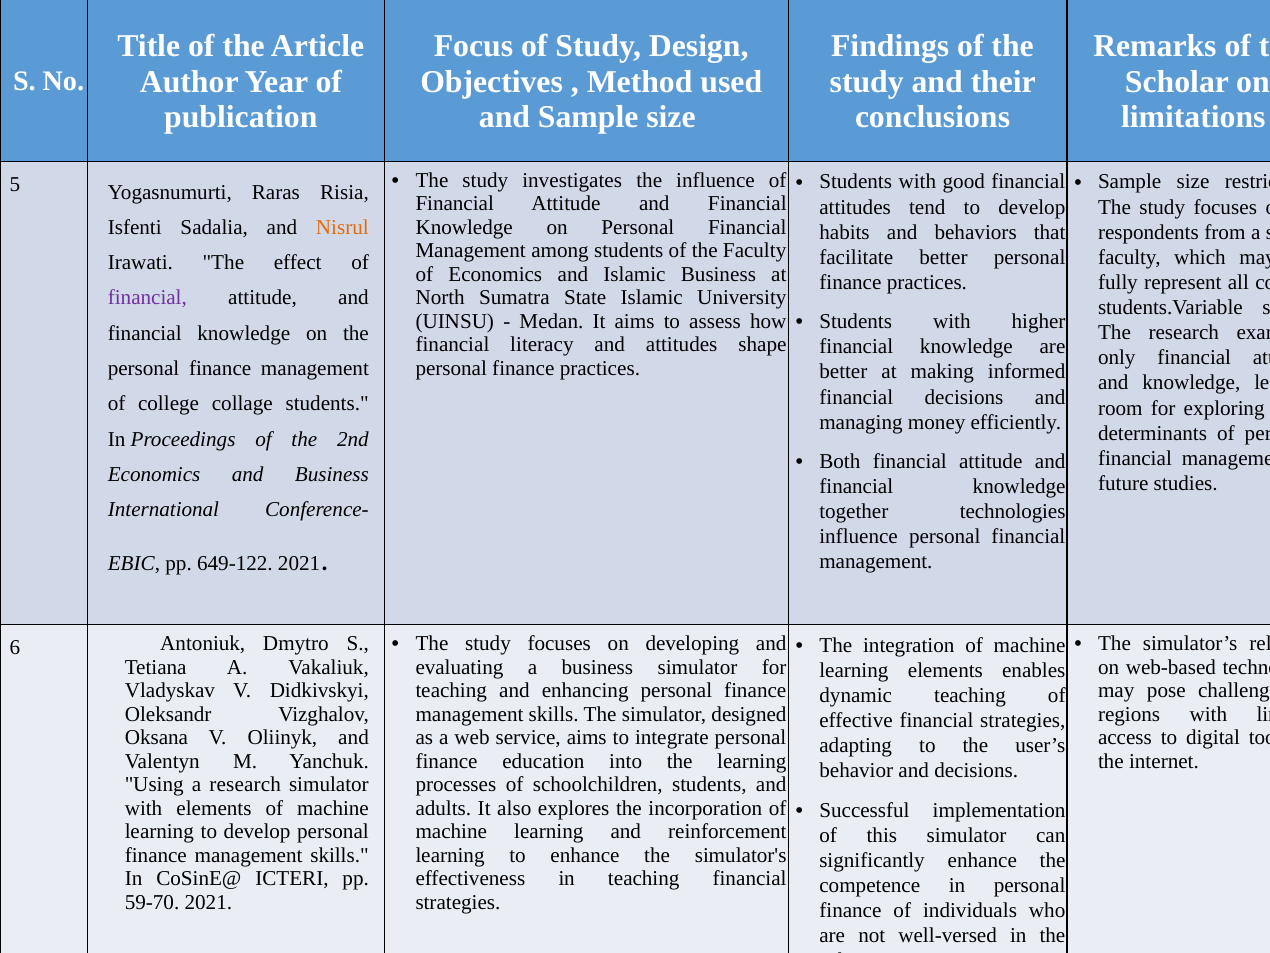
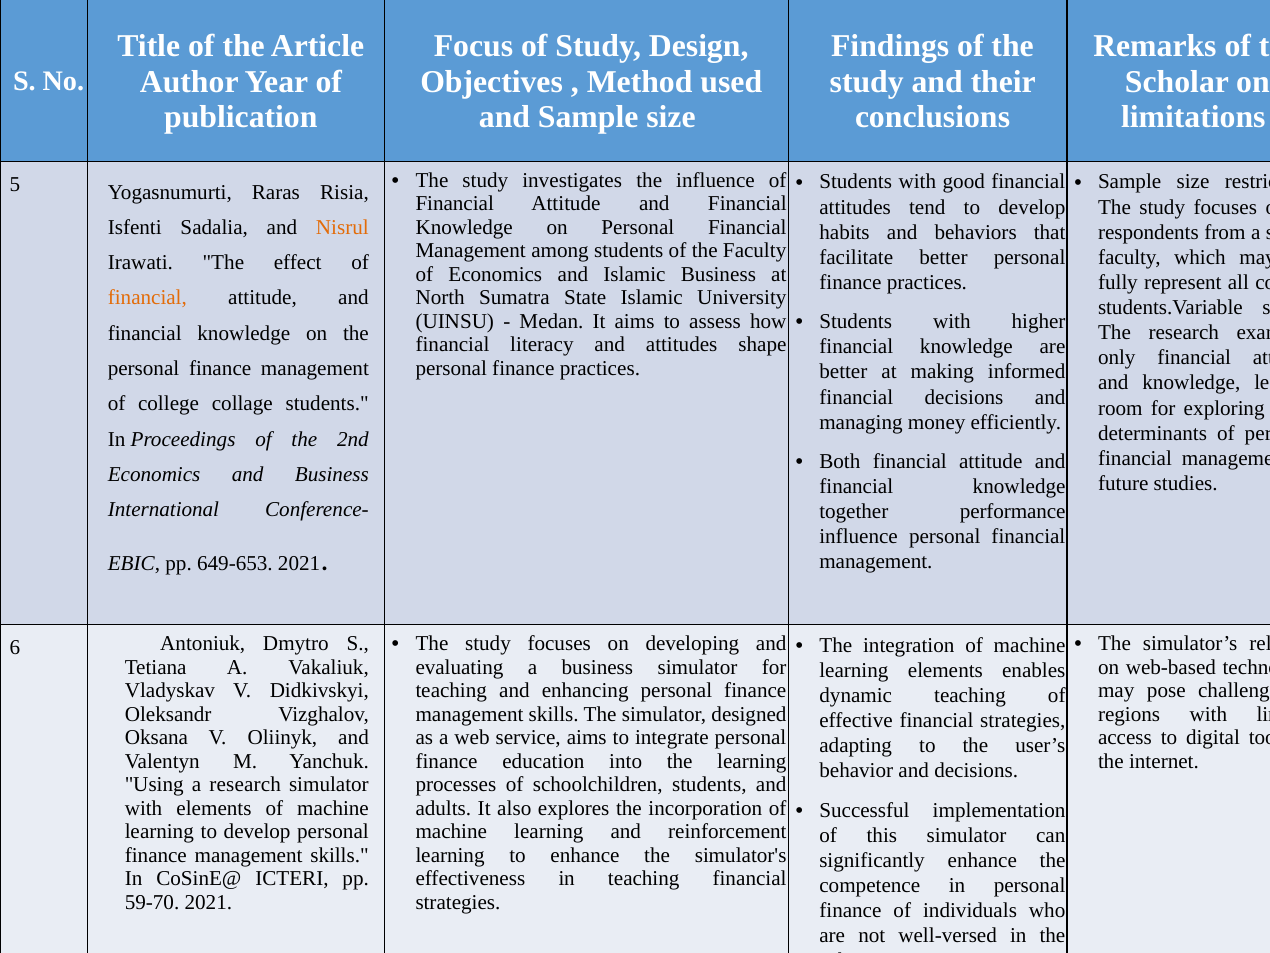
financial at (147, 298) colour: purple -> orange
technologies: technologies -> performance
649-122: 649-122 -> 649-653
